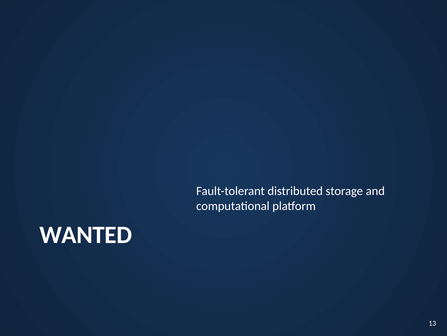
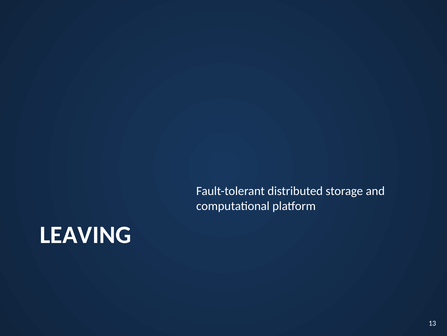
WANTED: WANTED -> LEAVING
